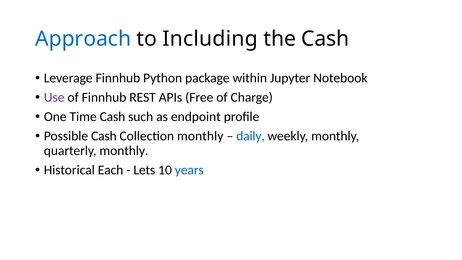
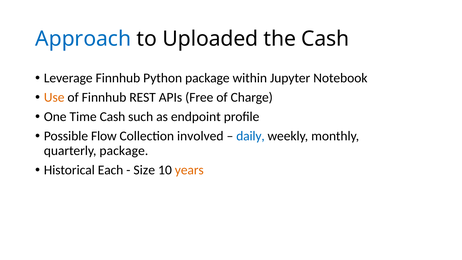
Including: Including -> Uploaded
Use colour: purple -> orange
Possible Cash: Cash -> Flow
Collection monthly: monthly -> involved
quarterly monthly: monthly -> package
Lets: Lets -> Size
years colour: blue -> orange
